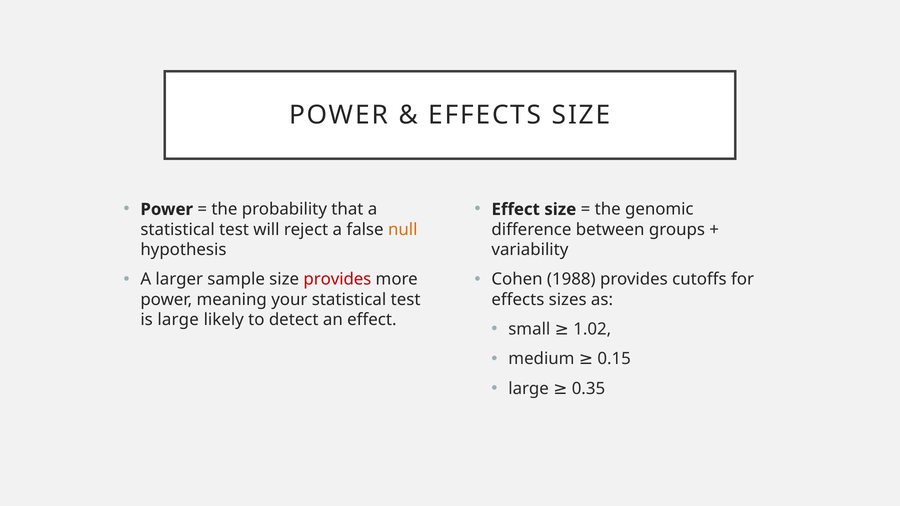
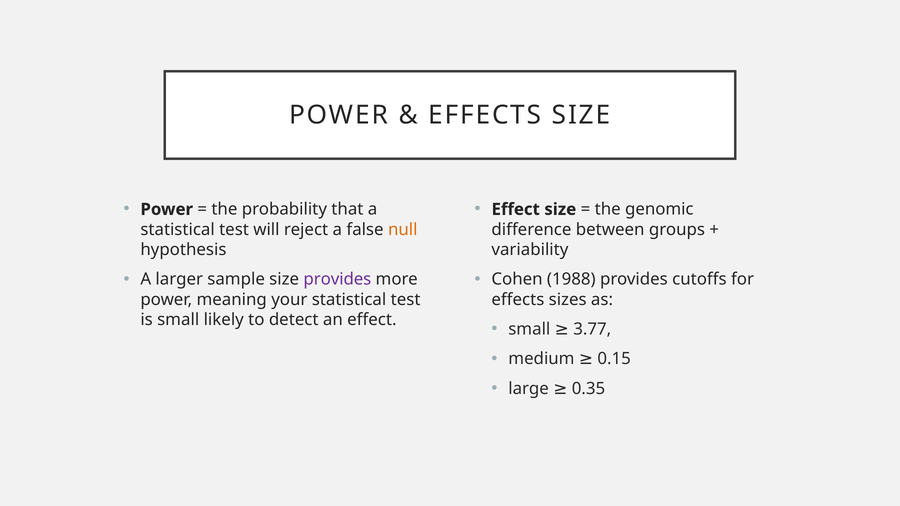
provides at (337, 280) colour: red -> purple
is large: large -> small
1.02: 1.02 -> 3.77
